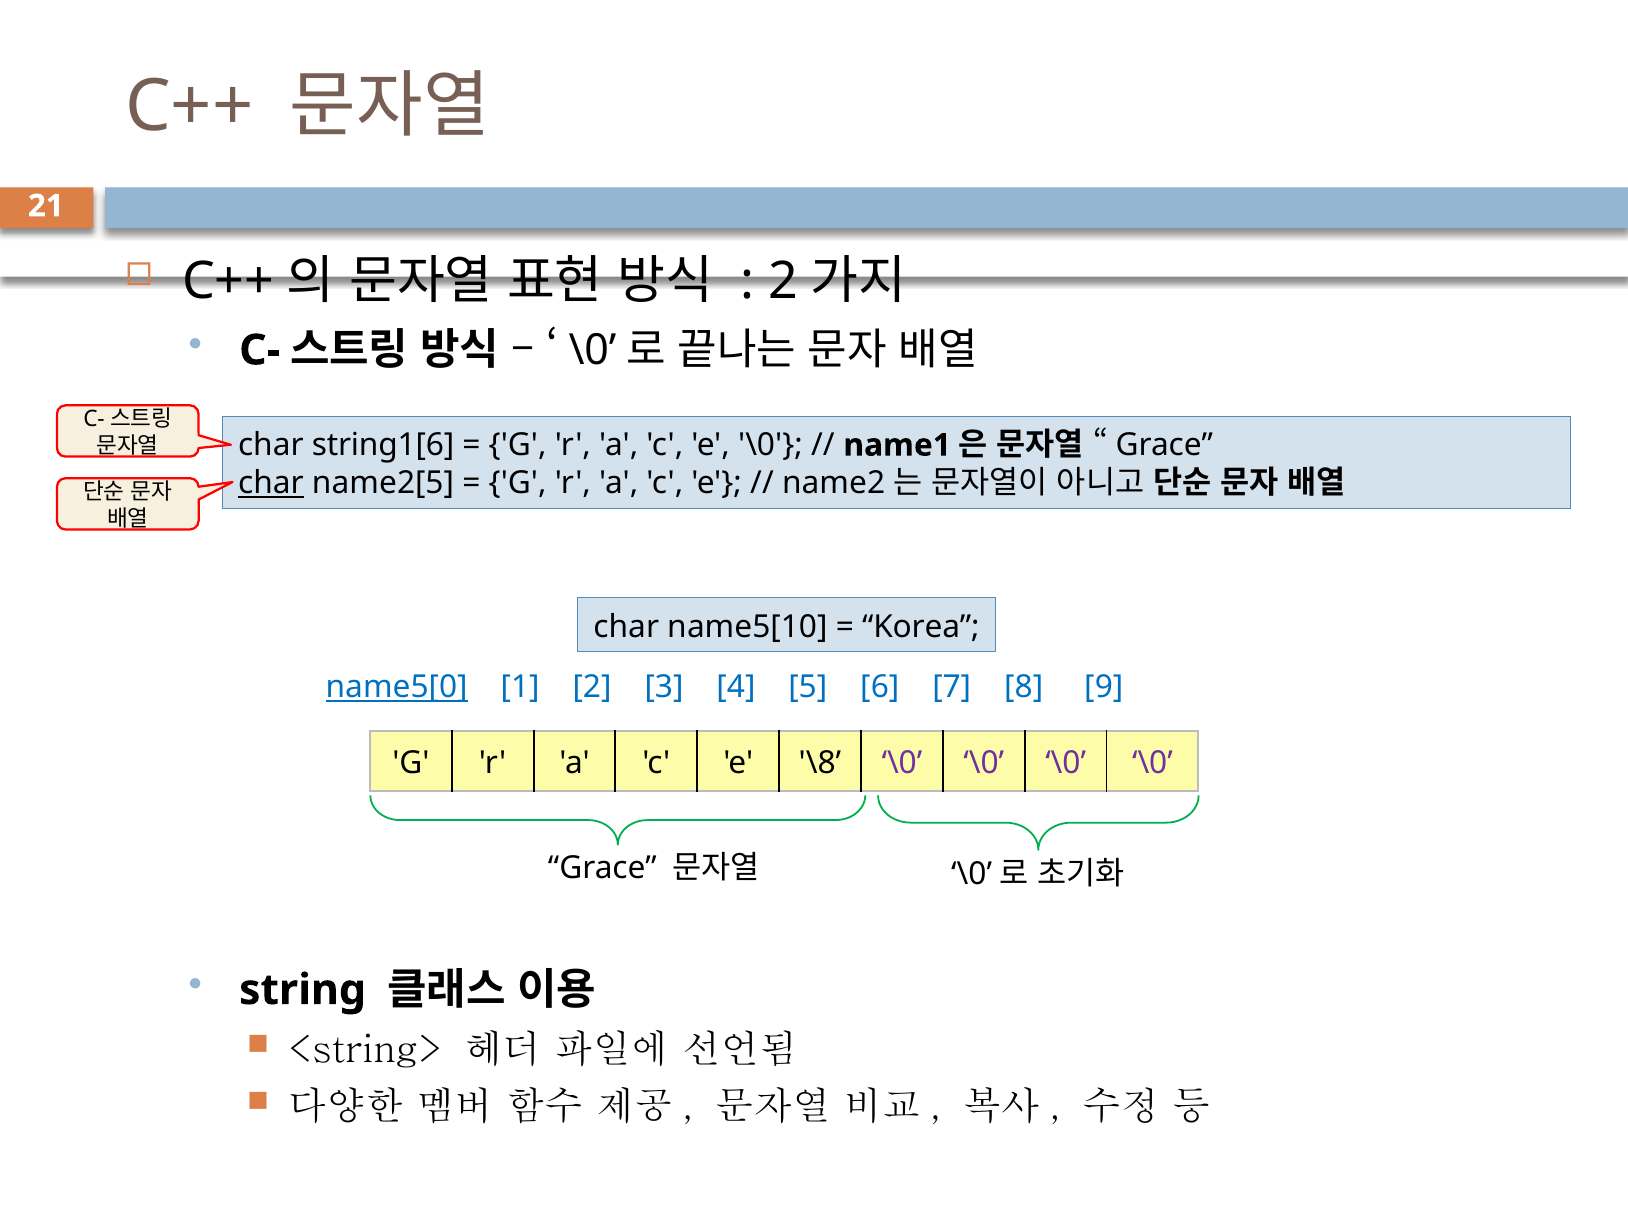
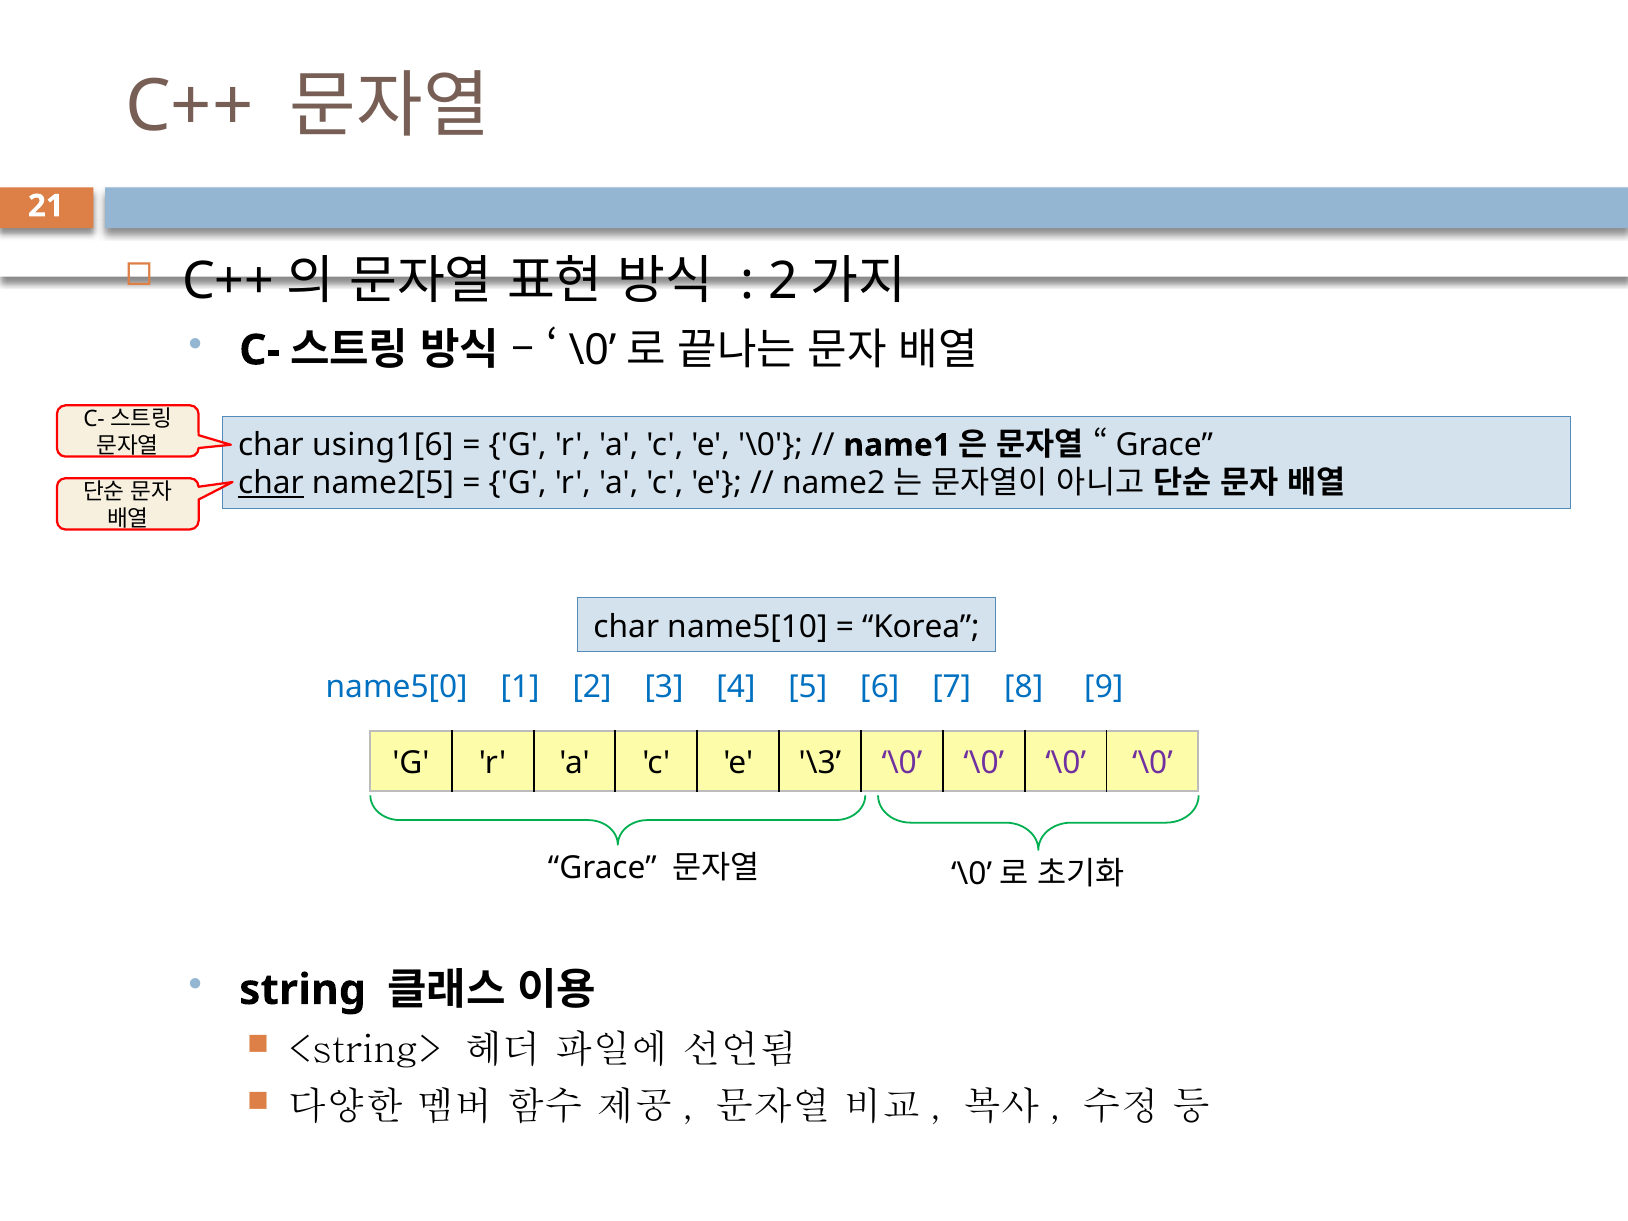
string1[6: string1[6 -> using1[6
name5[0 underline: present -> none
\8: \8 -> \3
